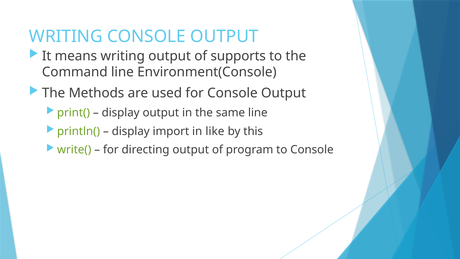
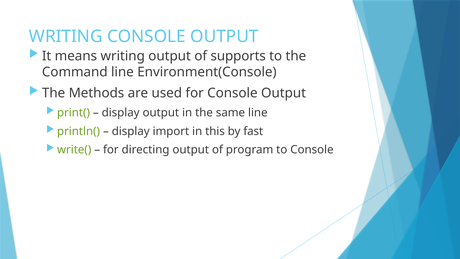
like: like -> this
this: this -> fast
